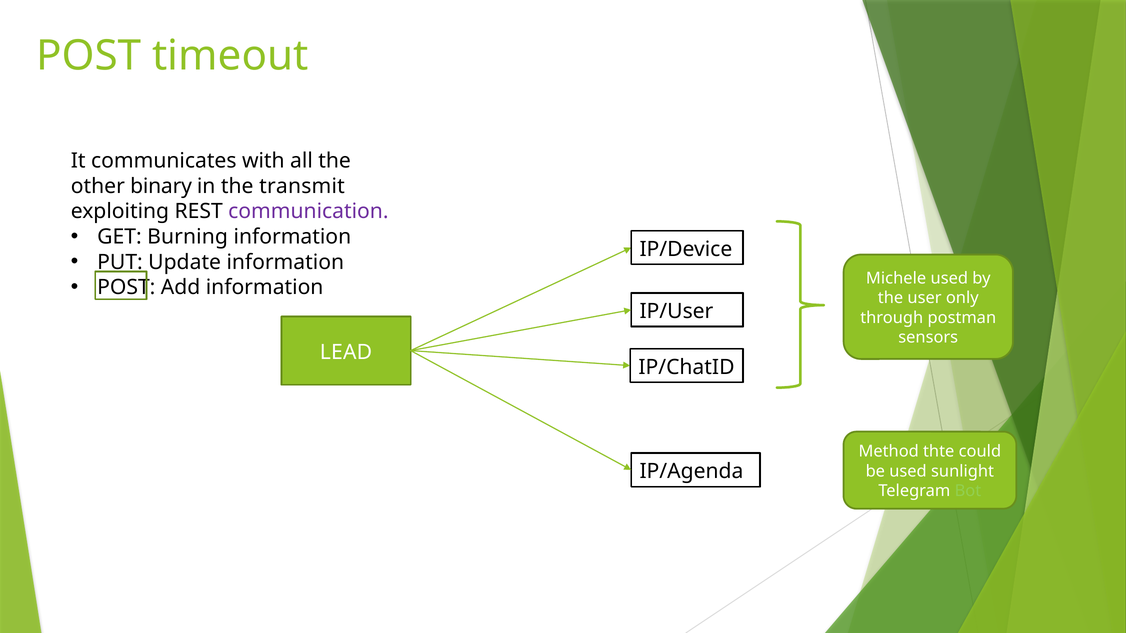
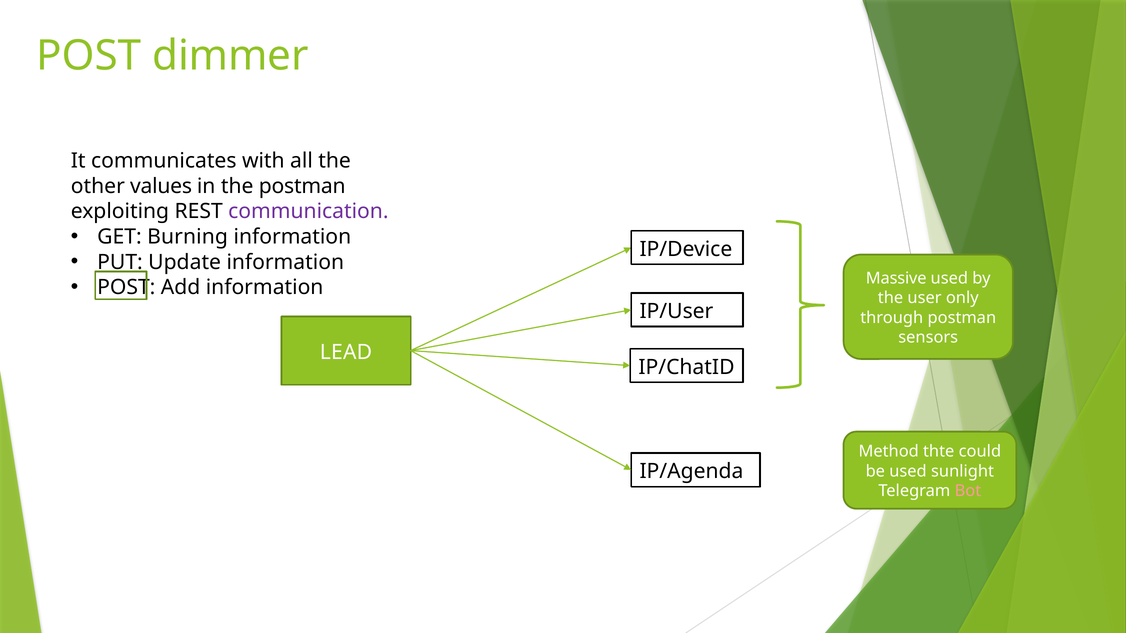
timeout: timeout -> dimmer
binary: binary -> values
the transmit: transmit -> postman
Michele: Michele -> Massive
Bot colour: light green -> pink
